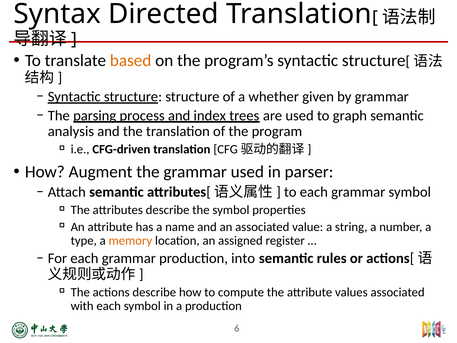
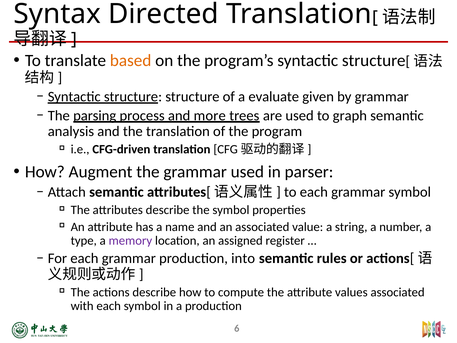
whether: whether -> evaluate
index: index -> more
memory colour: orange -> purple
